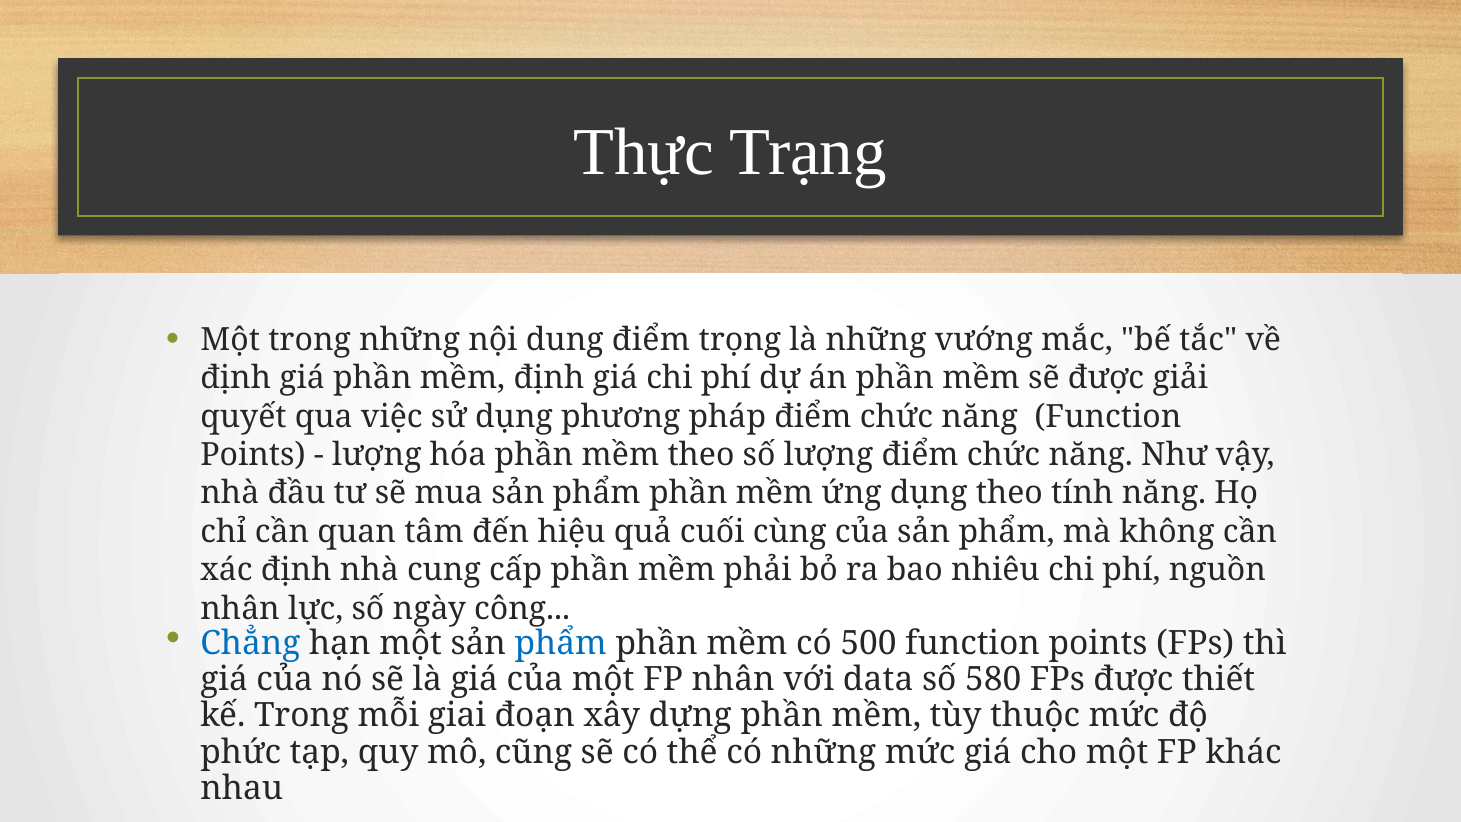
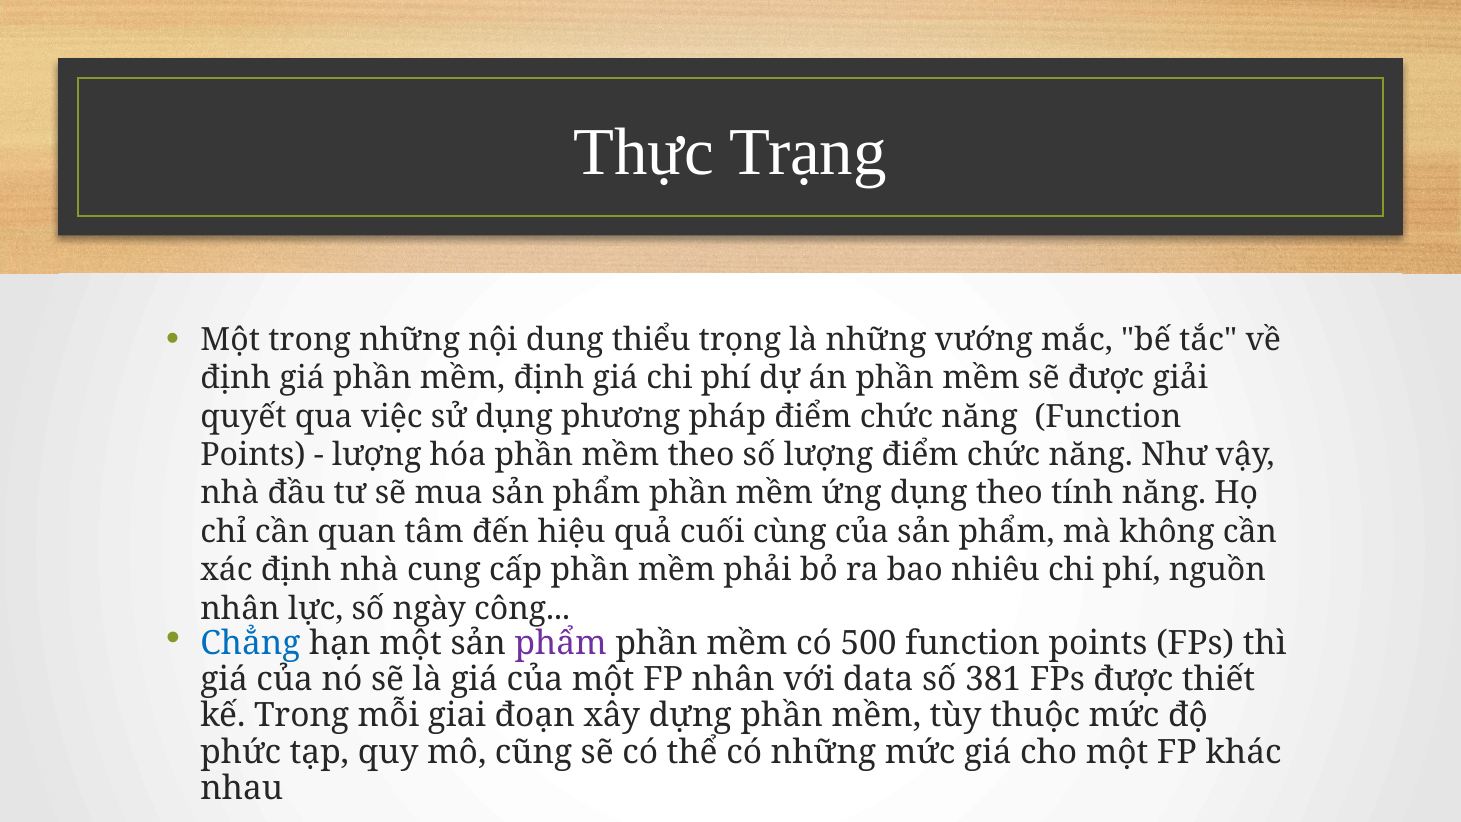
dung điểm: điểm -> thiểu
phẩm at (561, 643) colour: blue -> purple
580: 580 -> 381
